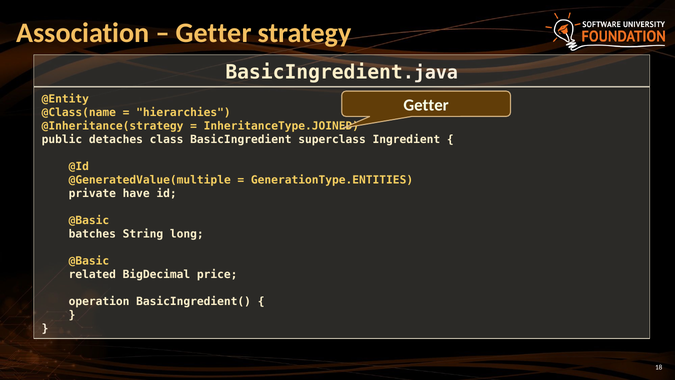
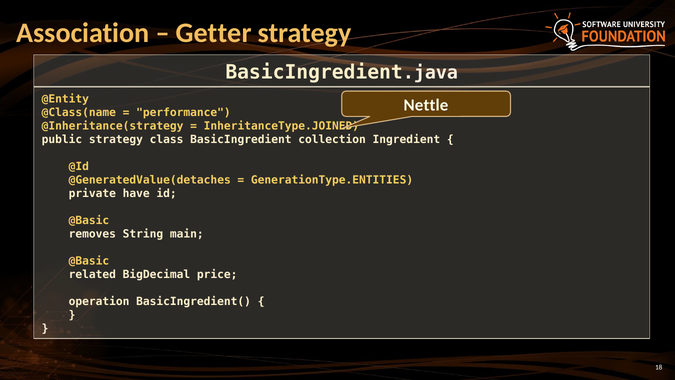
Getter at (426, 105): Getter -> Nettle
hierarchies: hierarchies -> performance
public detaches: detaches -> strategy
superclass: superclass -> collection
@GeneratedValue(multiple: @GeneratedValue(multiple -> @GeneratedValue(detaches
batches: batches -> removes
long: long -> main
